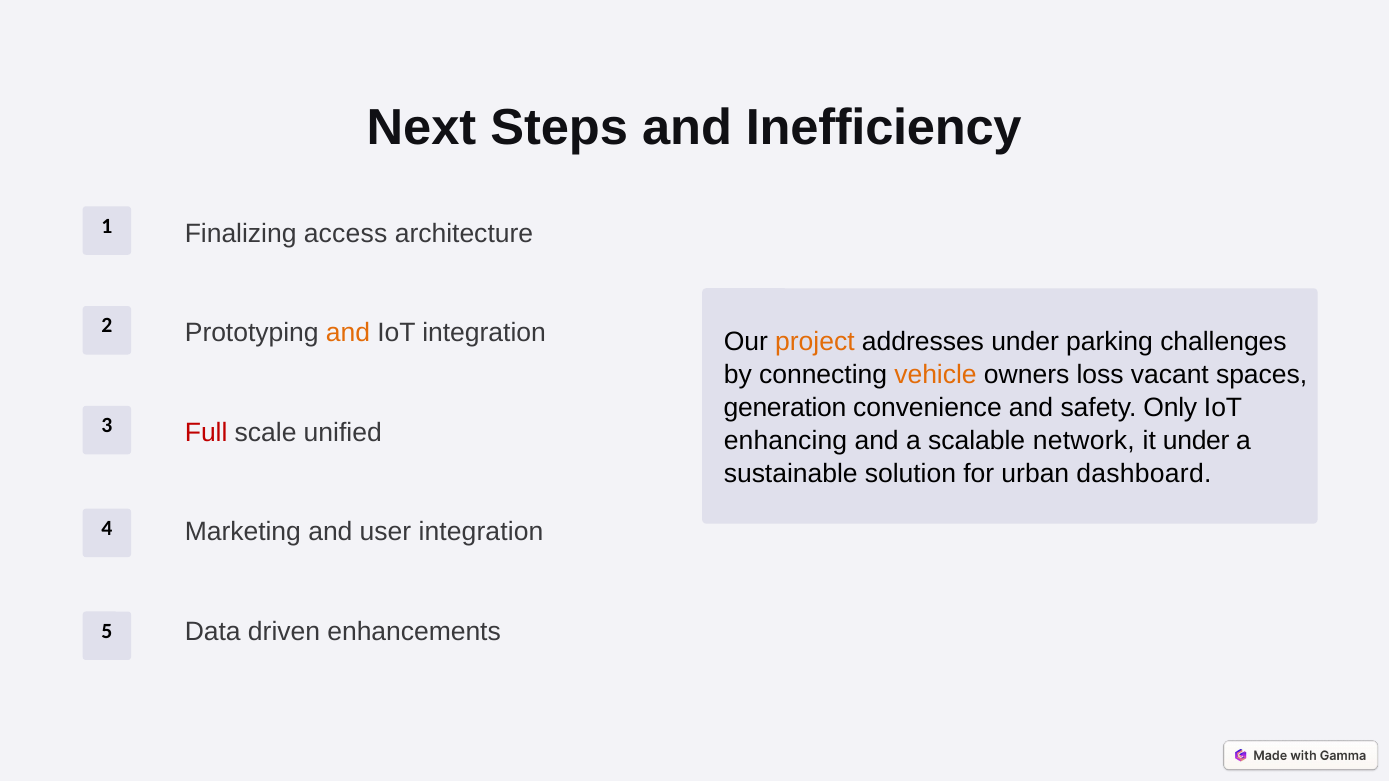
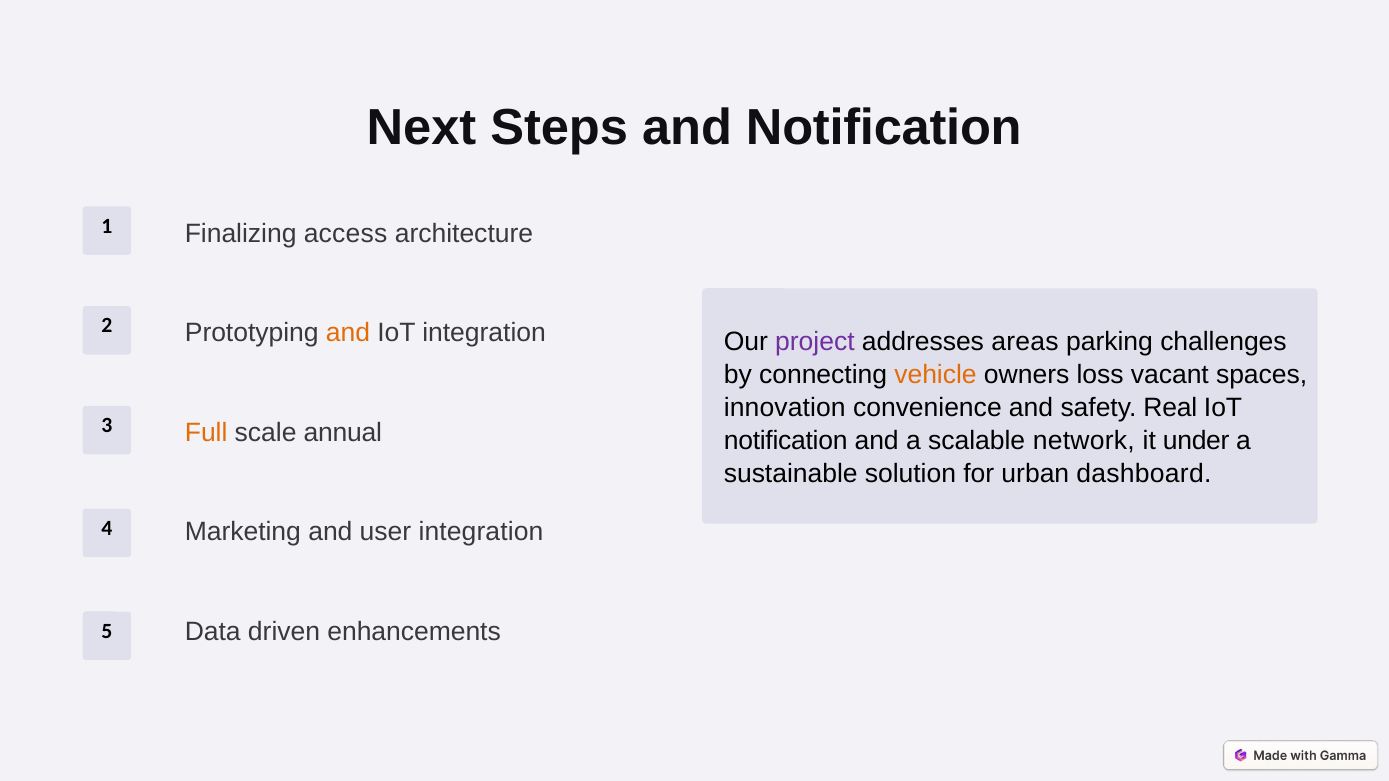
and Inefficiency: Inefficiency -> Notification
project colour: orange -> purple
addresses under: under -> areas
generation: generation -> innovation
Only: Only -> Real
Full colour: red -> orange
unified: unified -> annual
enhancing at (786, 441): enhancing -> notification
